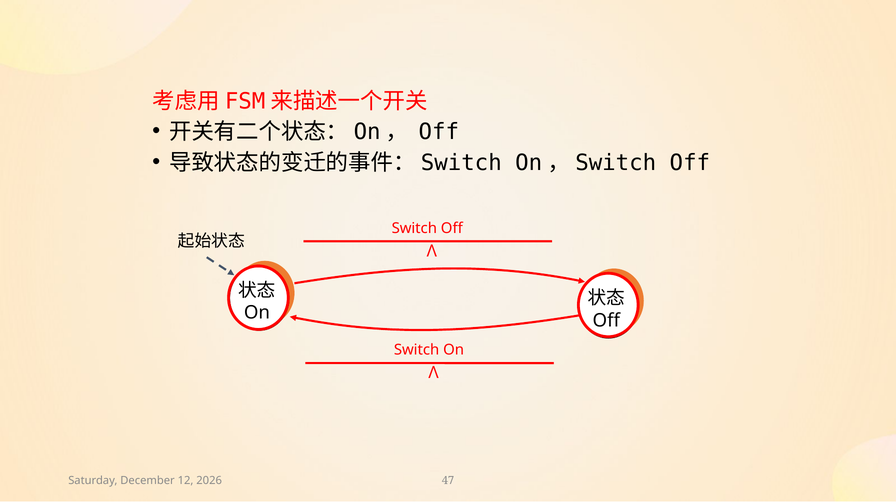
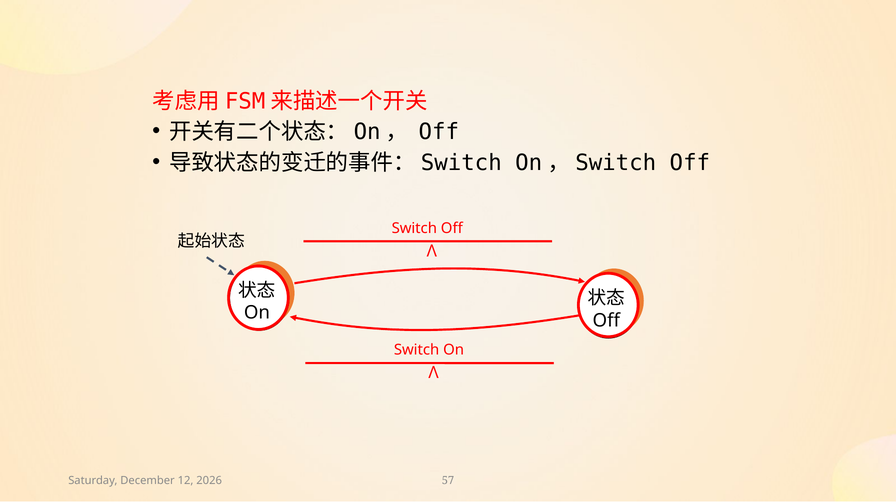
47: 47 -> 57
